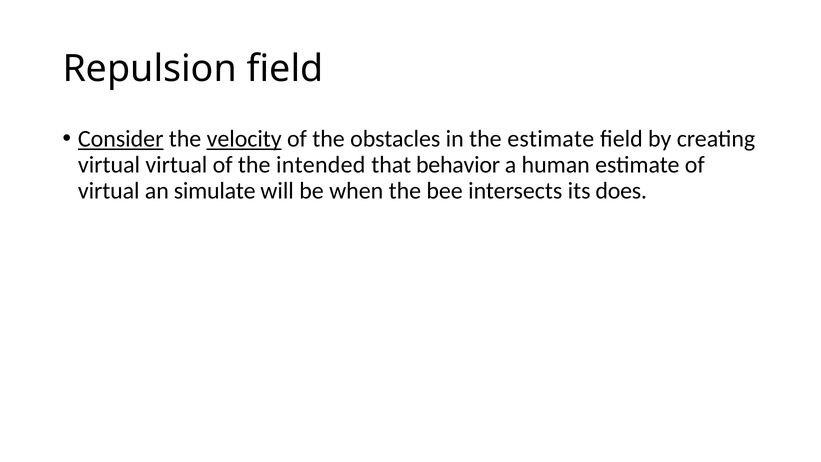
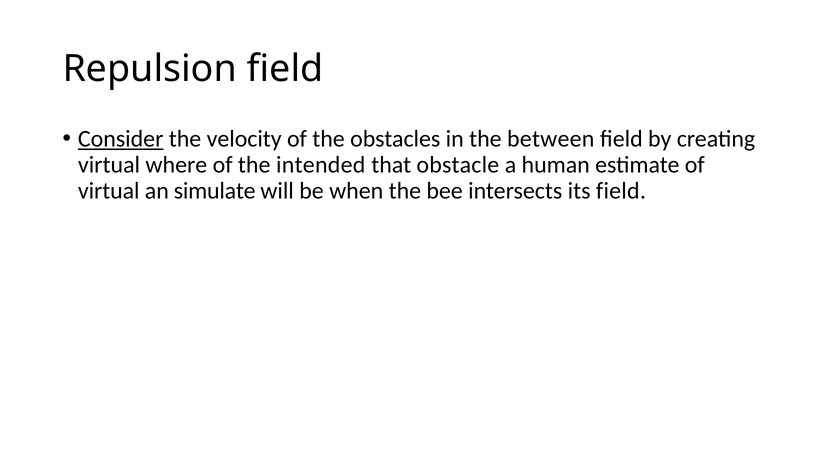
velocity underline: present -> none
the estimate: estimate -> between
virtual virtual: virtual -> where
behavior: behavior -> obstacle
its does: does -> field
